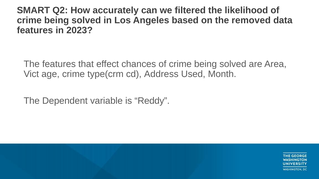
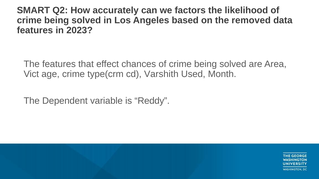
filtered: filtered -> factors
Address: Address -> Varshith
